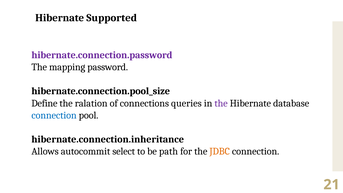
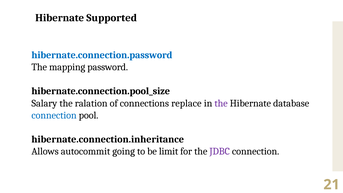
hibernate.connection.password colour: purple -> blue
Define: Define -> Salary
queries: queries -> replace
select: select -> going
path: path -> limit
JDBC colour: orange -> purple
